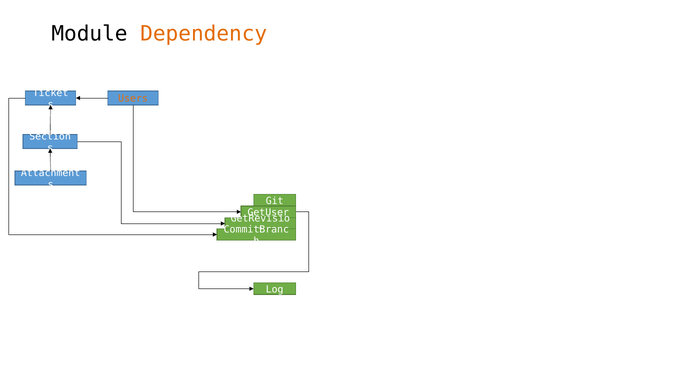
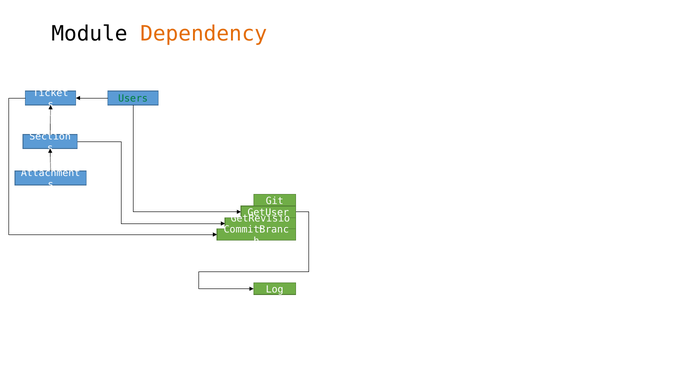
Users colour: orange -> green
